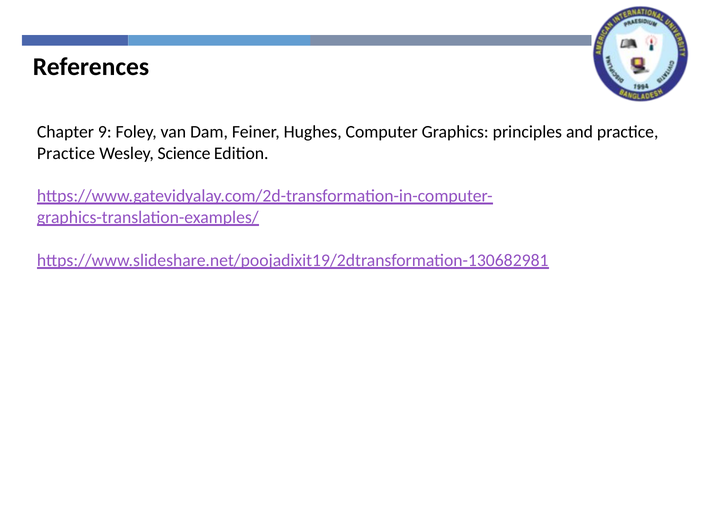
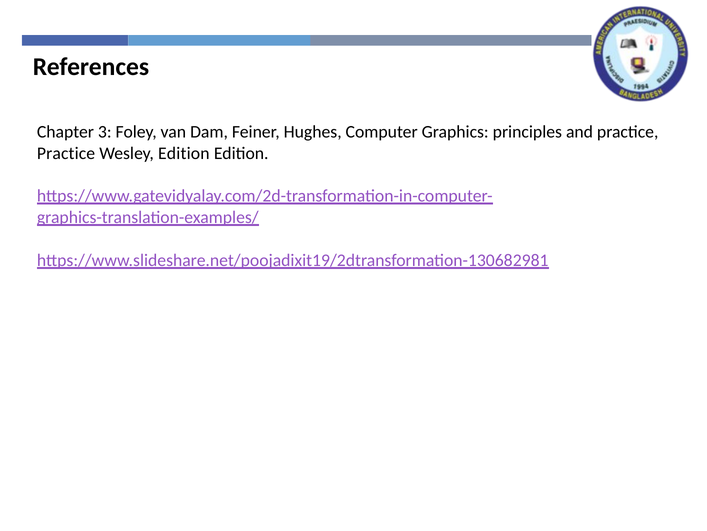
9: 9 -> 3
Wesley Science: Science -> Edition
